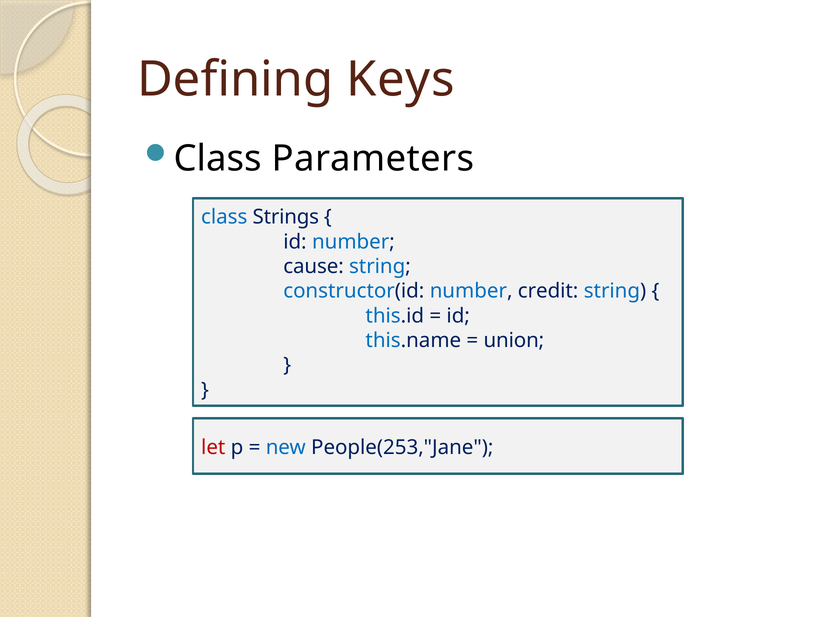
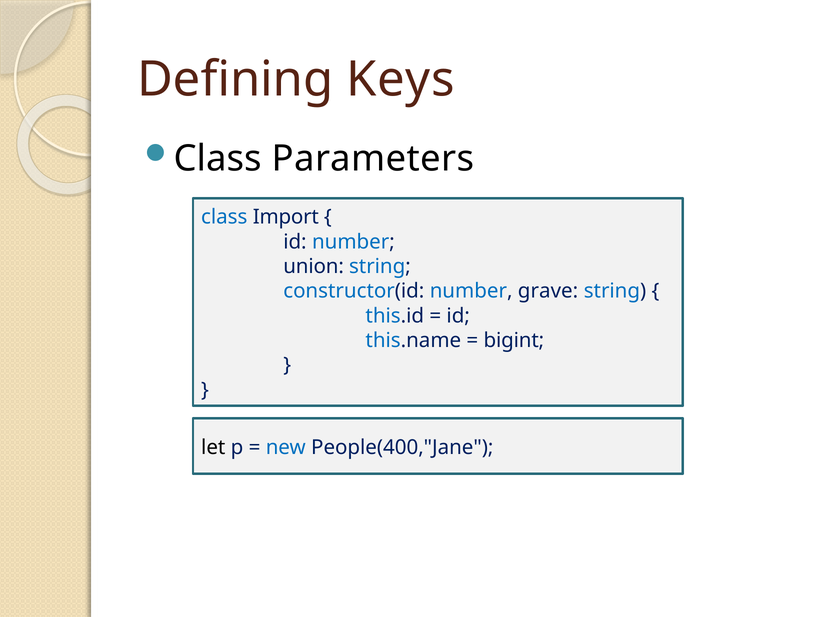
Strings: Strings -> Import
cause: cause -> union
credit: credit -> grave
union: union -> bigint
let colour: red -> black
People(253,"Jane: People(253,"Jane -> People(400,"Jane
